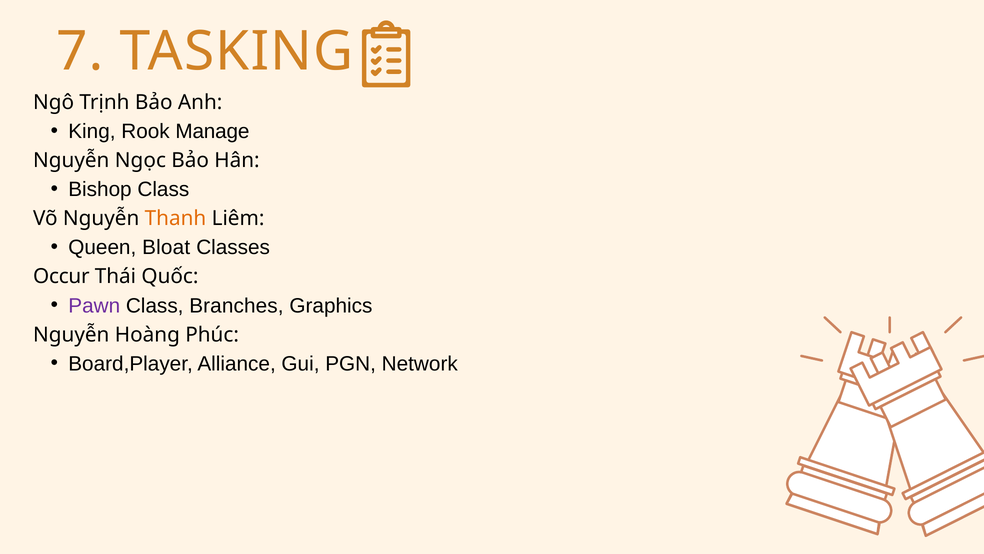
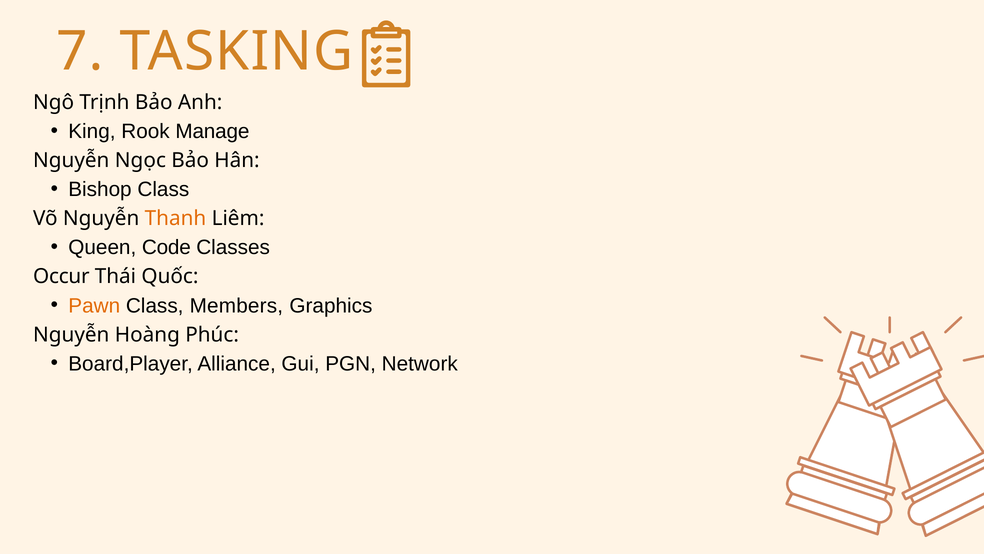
Bloat: Bloat -> Code
Pawn colour: purple -> orange
Branches: Branches -> Members
